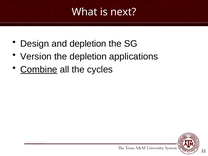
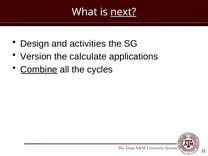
next underline: none -> present
and depletion: depletion -> activities
the depletion: depletion -> calculate
